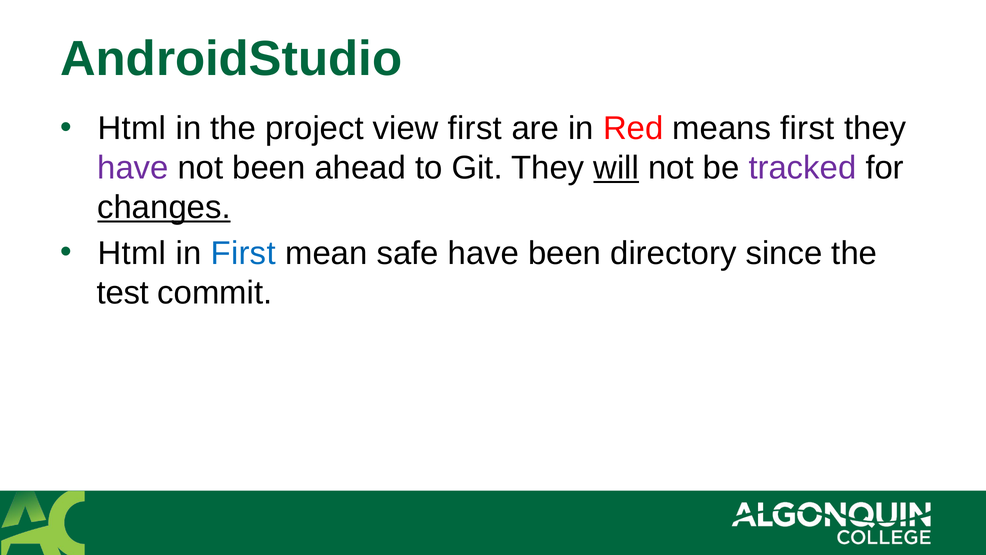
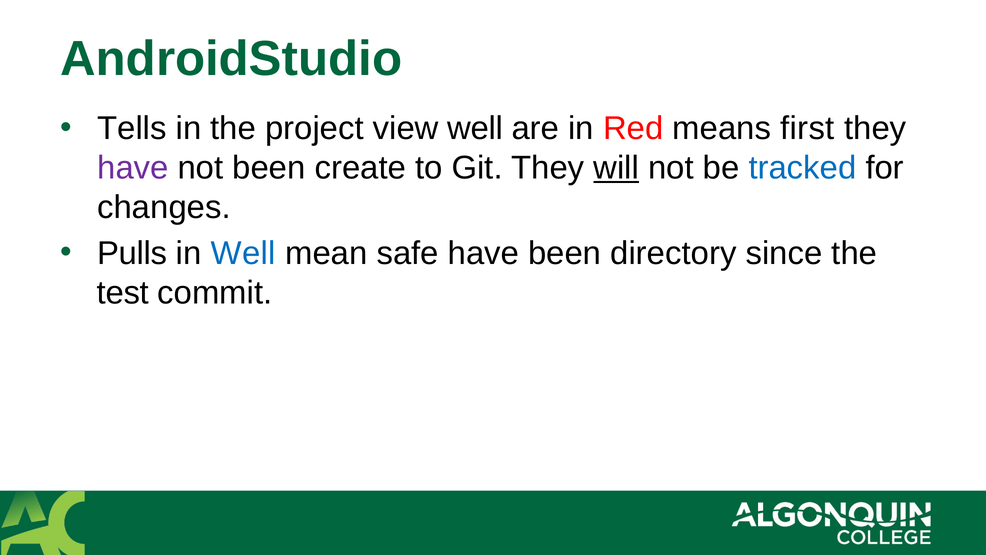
Html at (132, 128): Html -> Tells
view first: first -> well
ahead: ahead -> create
tracked colour: purple -> blue
changes underline: present -> none
Html at (132, 253): Html -> Pulls
in First: First -> Well
